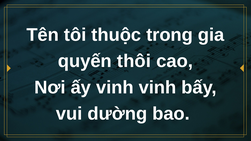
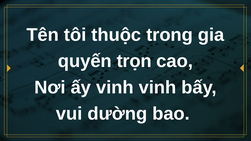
thôi: thôi -> trọn
